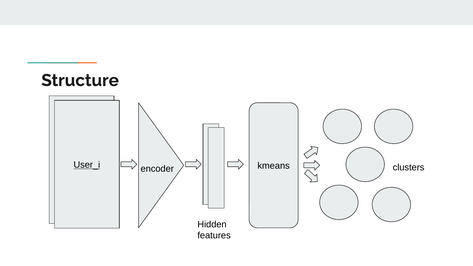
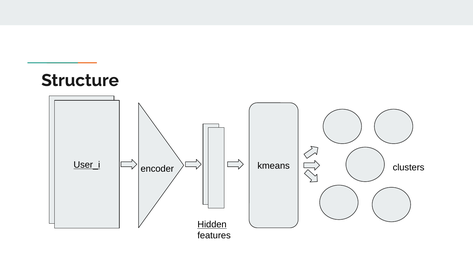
Hidden underline: none -> present
